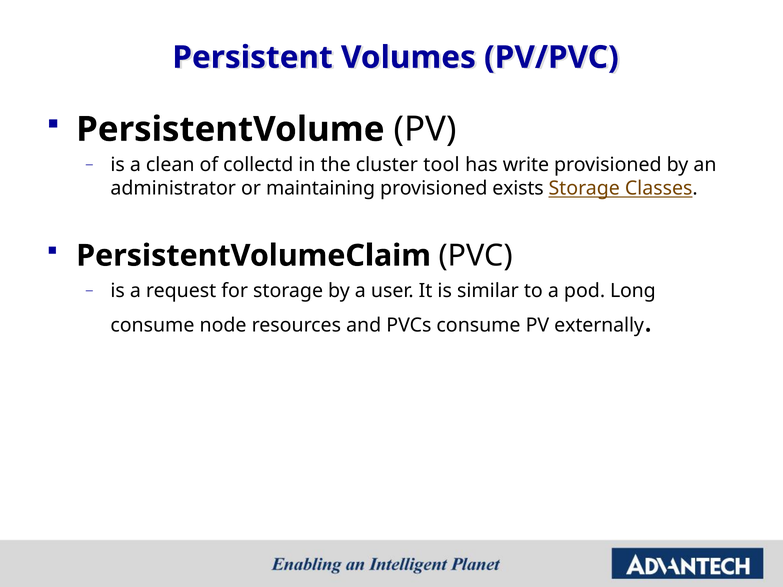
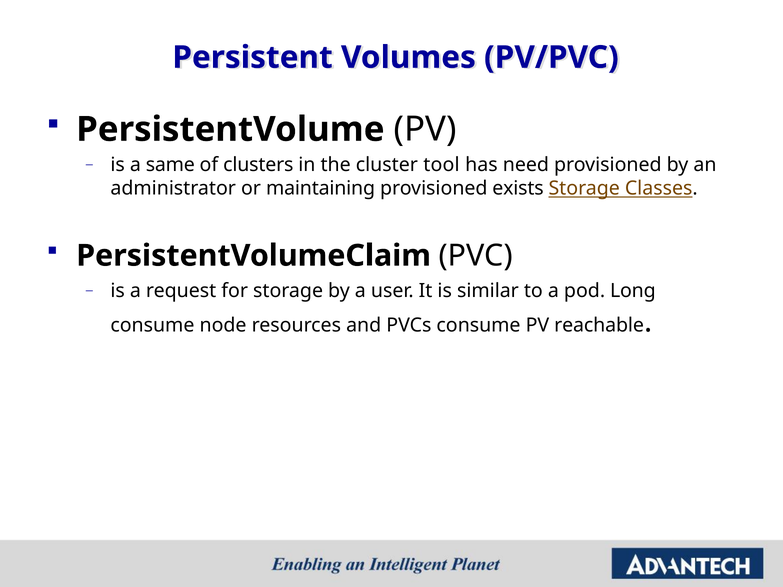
clean: clean -> same
collectd: collectd -> clusters
write: write -> need
externally: externally -> reachable
